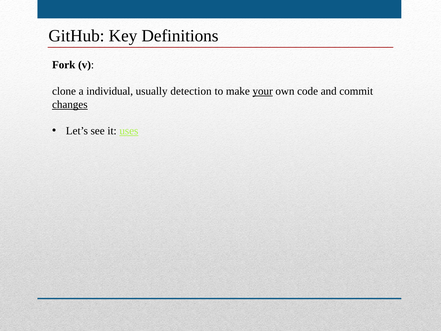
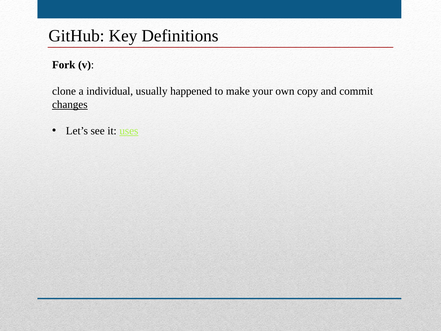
detection: detection -> happened
your underline: present -> none
code: code -> copy
